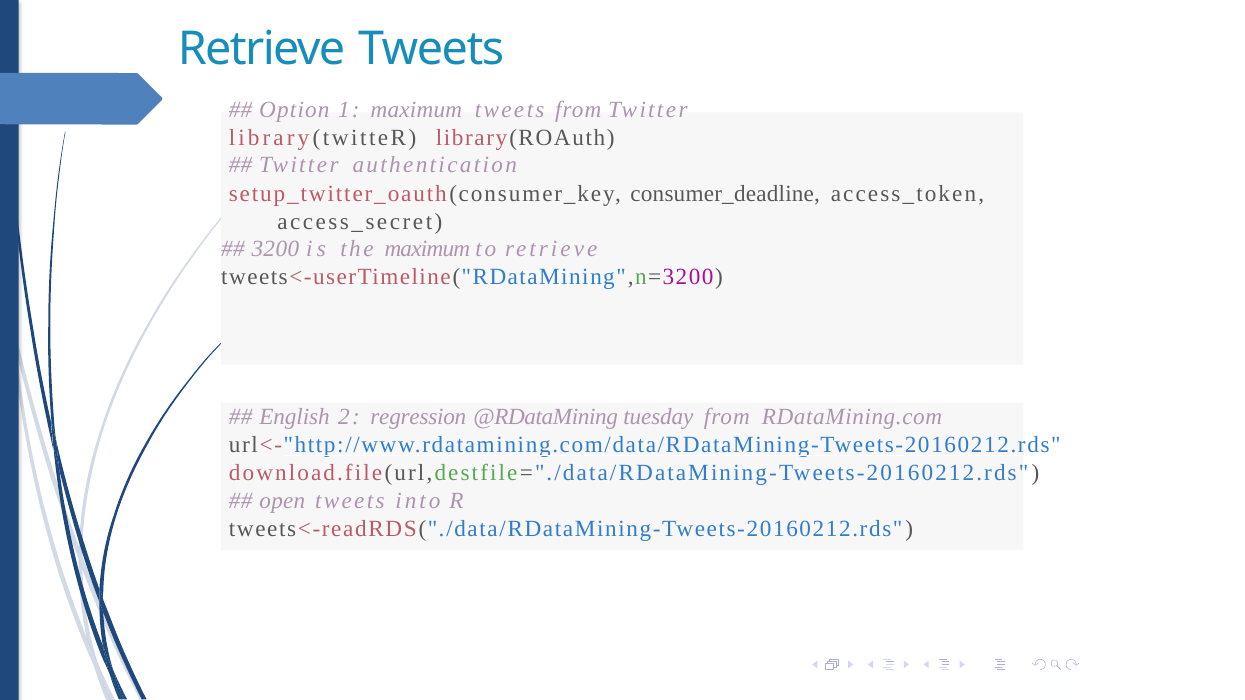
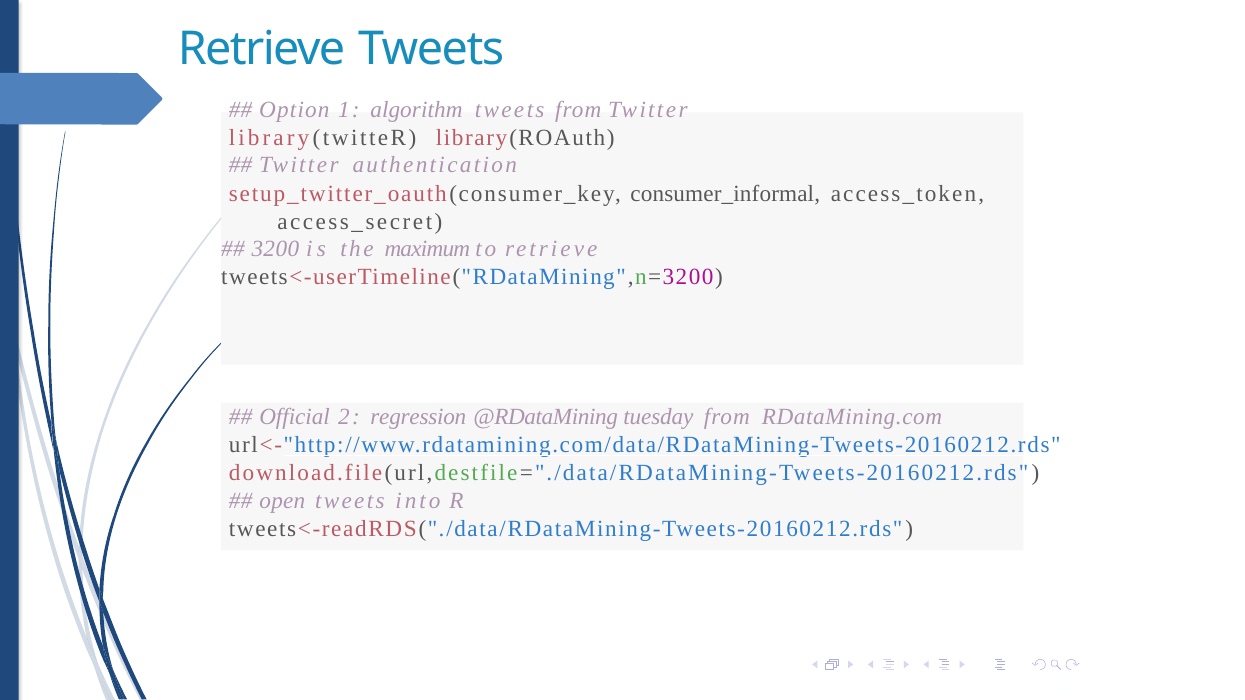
1 maximum: maximum -> algorithm
consumer_deadline: consumer_deadline -> consumer_informal
English: English -> Official
